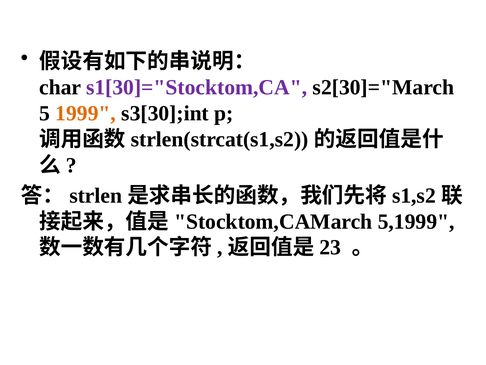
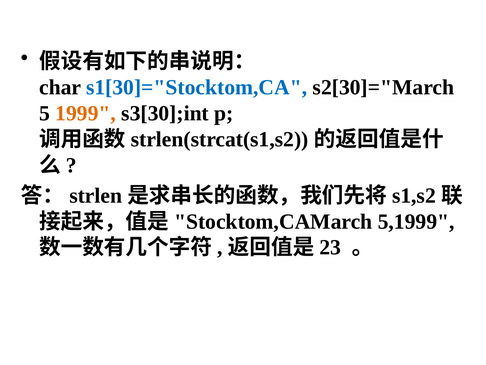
s1[30]="Stocktom,CA colour: purple -> blue
